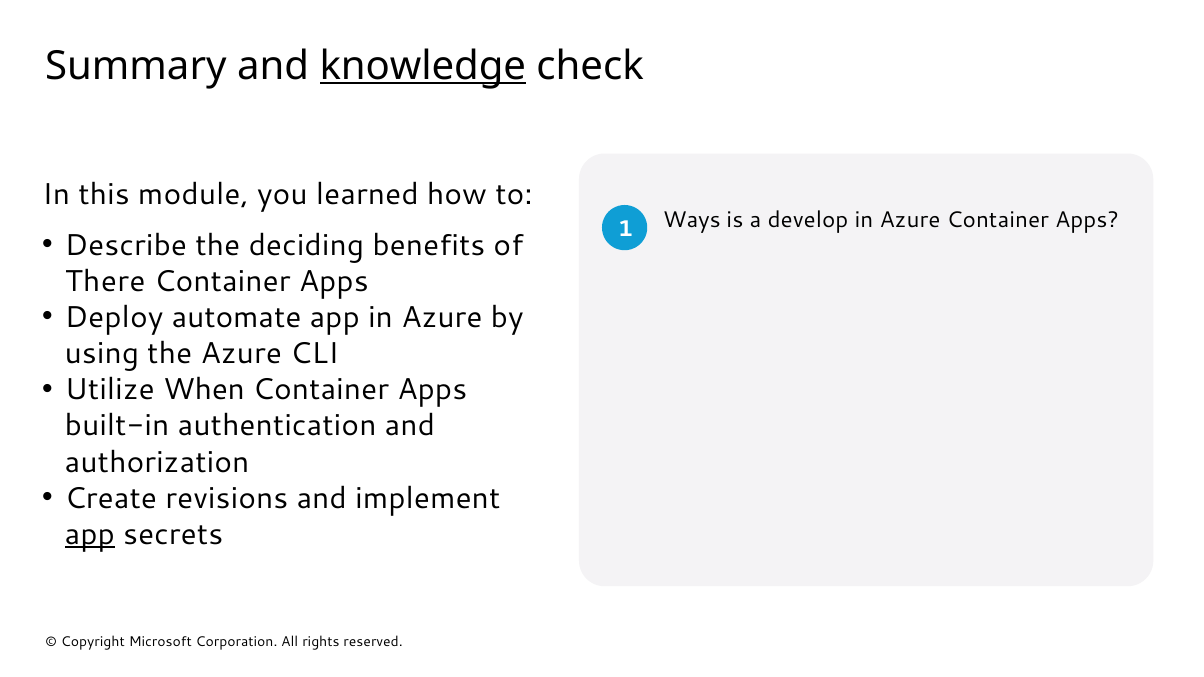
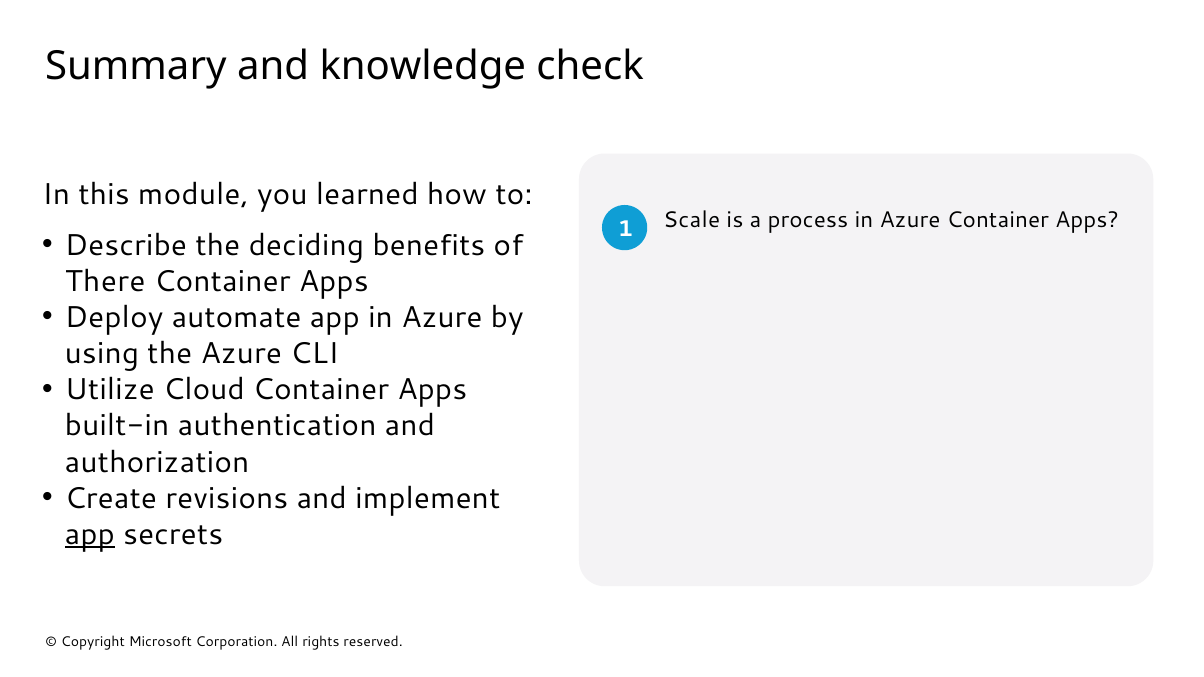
knowledge underline: present -> none
Ways: Ways -> Scale
develop: develop -> process
When: When -> Cloud
